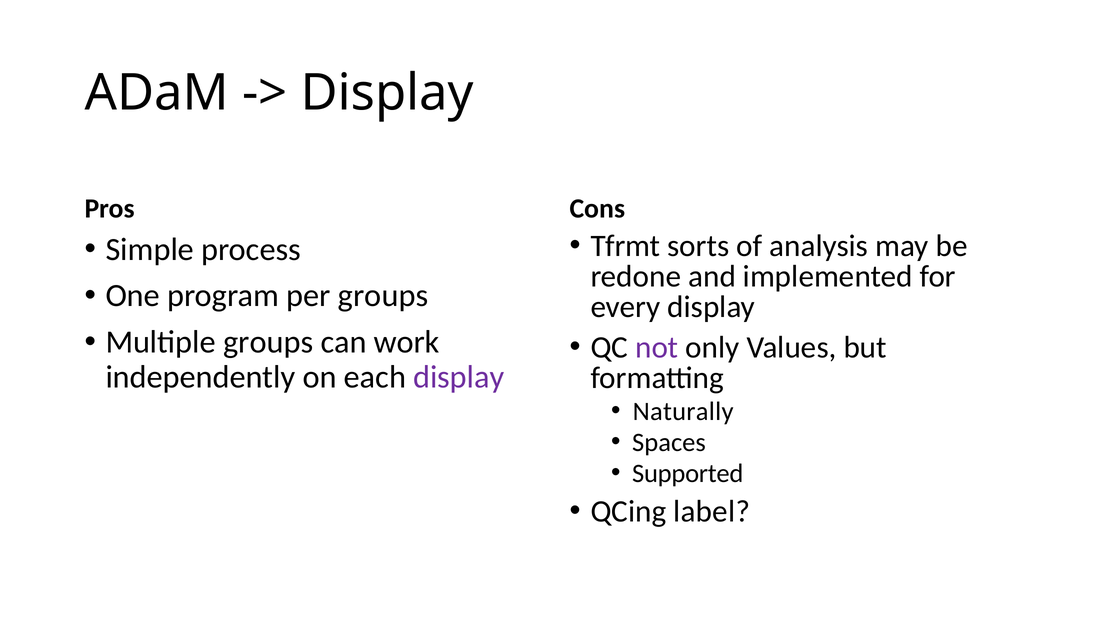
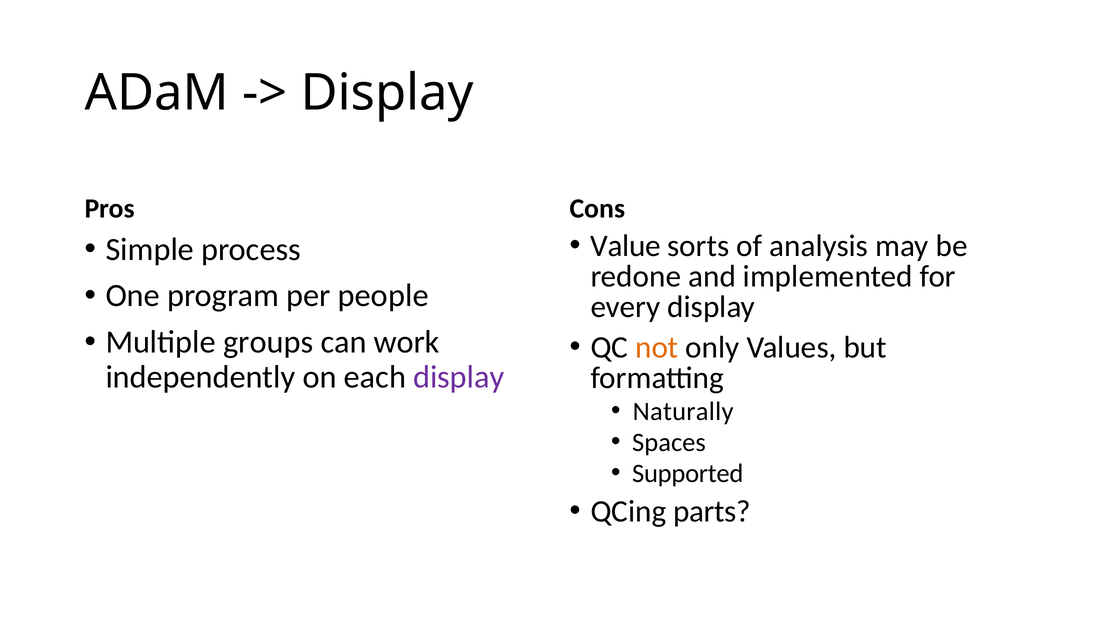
Tfrmt: Tfrmt -> Value
per groups: groups -> people
not colour: purple -> orange
label: label -> parts
